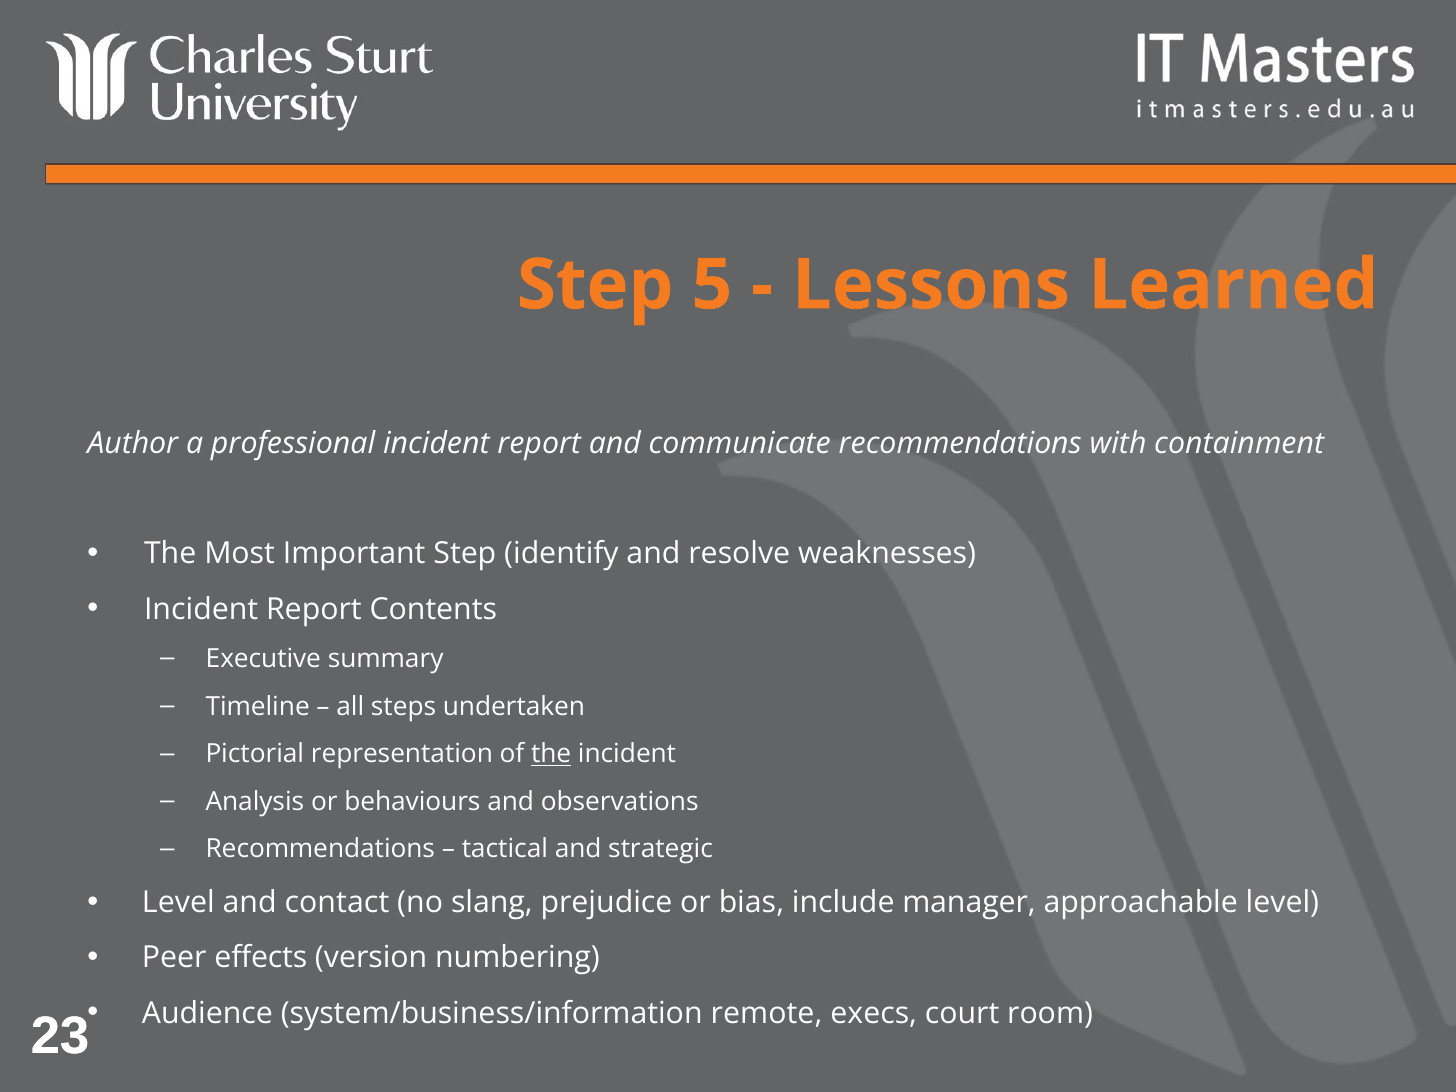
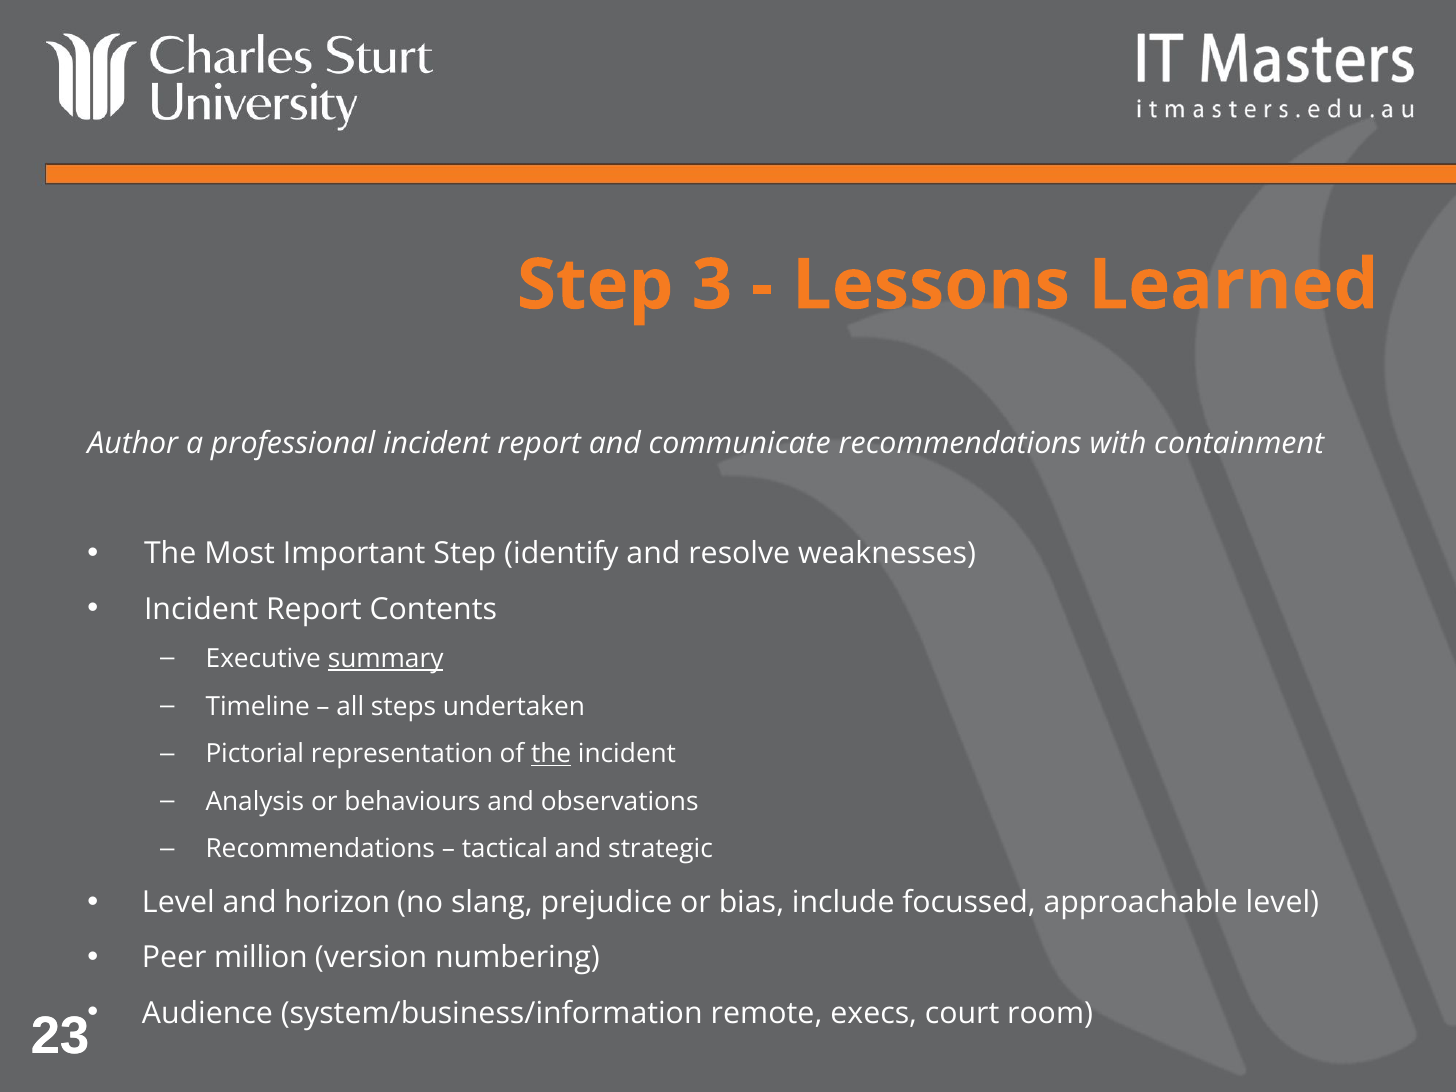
5: 5 -> 3
summary underline: none -> present
contact: contact -> horizon
manager: manager -> focussed
effects: effects -> million
